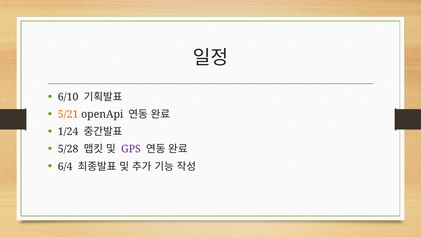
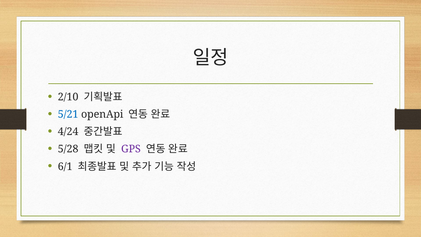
6/10: 6/10 -> 2/10
5/21 colour: orange -> blue
1/24: 1/24 -> 4/24
6/4: 6/4 -> 6/1
